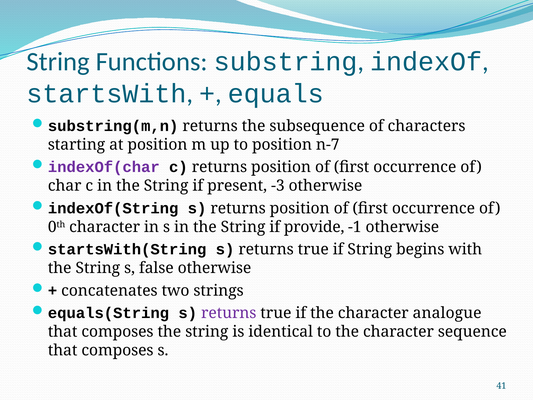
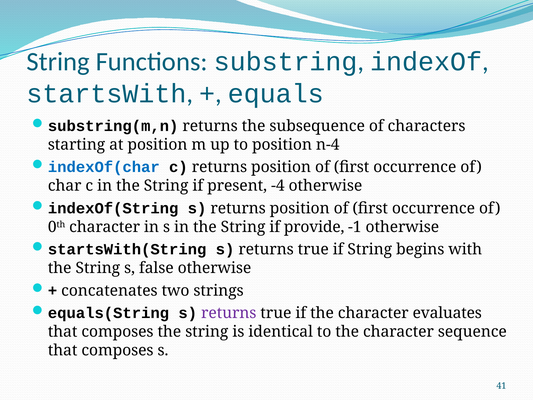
n-7: n-7 -> n-4
indexOf(char colour: purple -> blue
-3: -3 -> -4
analogue: analogue -> evaluates
